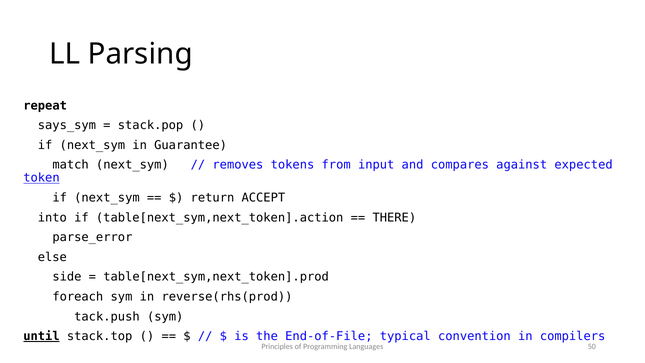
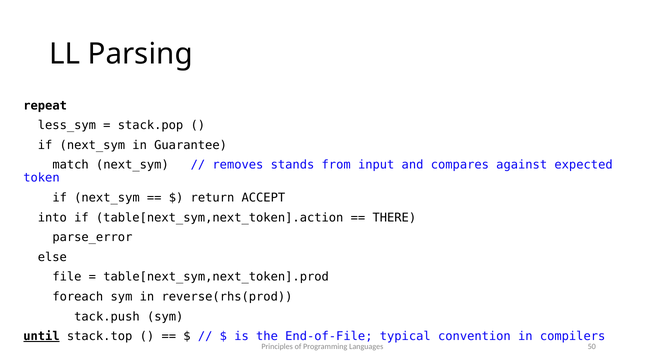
says_sym: says_sym -> less_sym
tokens: tokens -> stands
token underline: present -> none
side: side -> file
